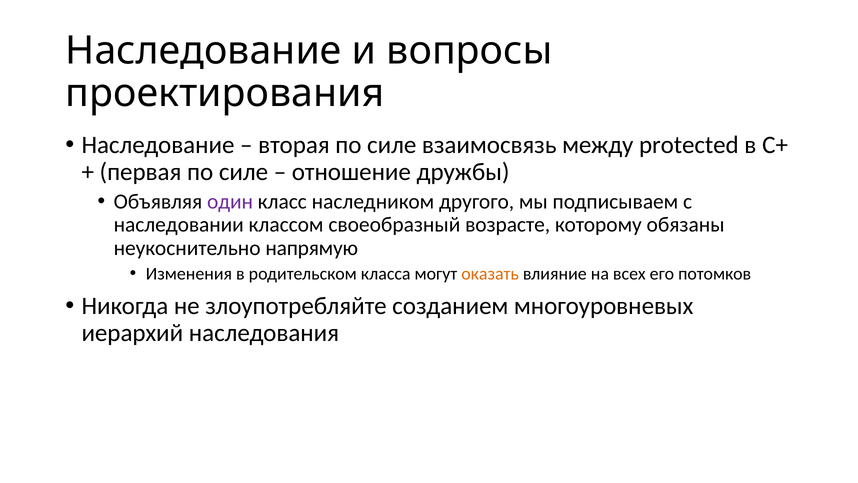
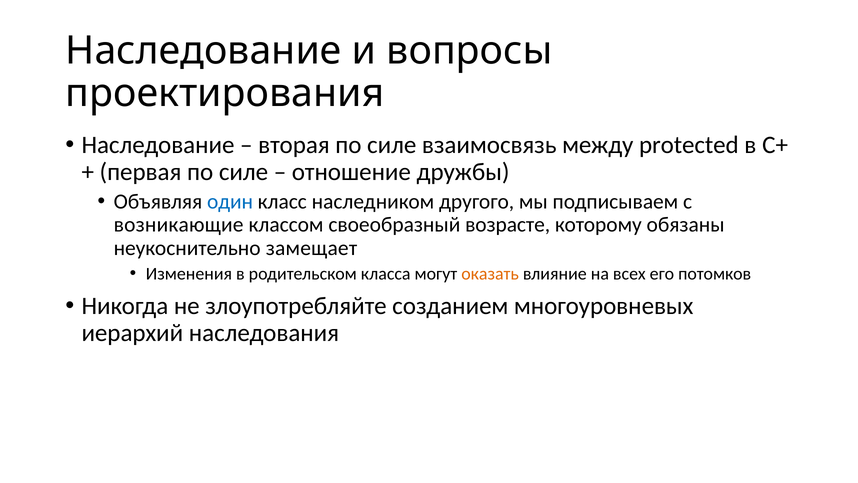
один colour: purple -> blue
наследовании: наследовании -> возникающие
напрямую: напрямую -> замещает
